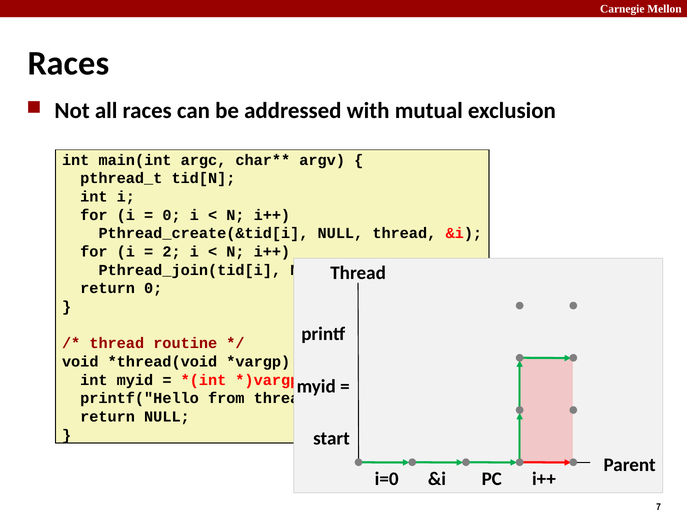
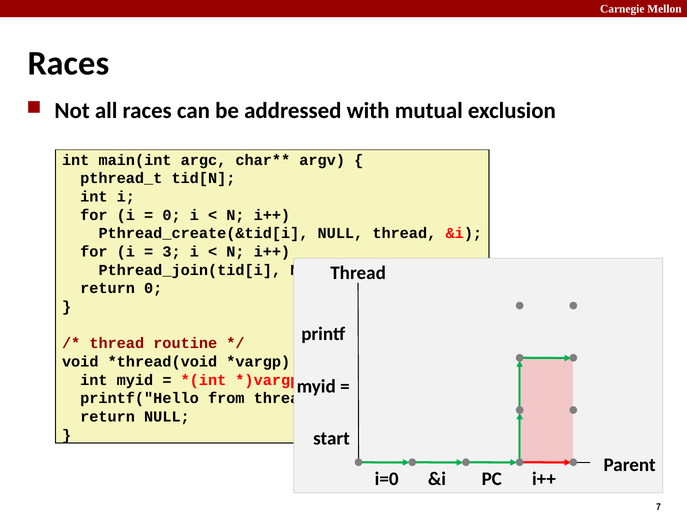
2: 2 -> 3
